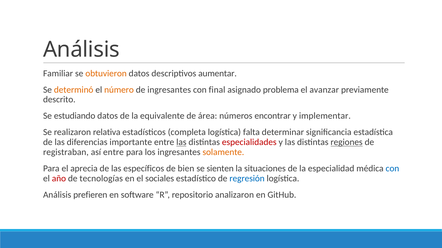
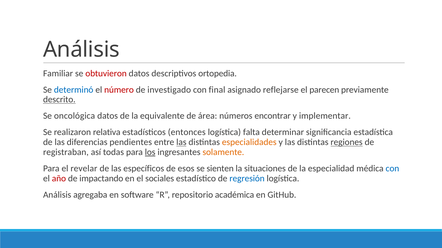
obtuvieron colour: orange -> red
aumentar: aumentar -> ortopedia
determinó colour: orange -> blue
número colour: orange -> red
de ingresantes: ingresantes -> investigado
problema: problema -> reflejarse
avanzar: avanzar -> parecen
descrito underline: none -> present
estudiando: estudiando -> oncológica
completa: completa -> entonces
importante: importante -> pendientes
especialidades colour: red -> orange
así entre: entre -> todas
los underline: none -> present
aprecia: aprecia -> revelar
bien: bien -> esos
tecnologías: tecnologías -> impactando
prefieren: prefieren -> agregaba
analizaron: analizaron -> académica
